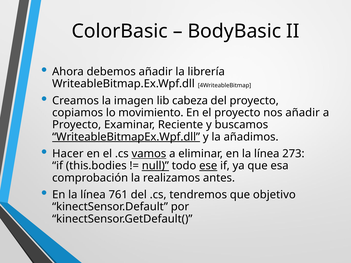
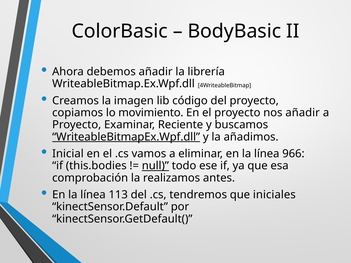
cabeza: cabeza -> código
Hacer: Hacer -> Inicial
vamos underline: present -> none
273: 273 -> 966
ese underline: present -> none
761: 761 -> 113
objetivo: objetivo -> iniciales
